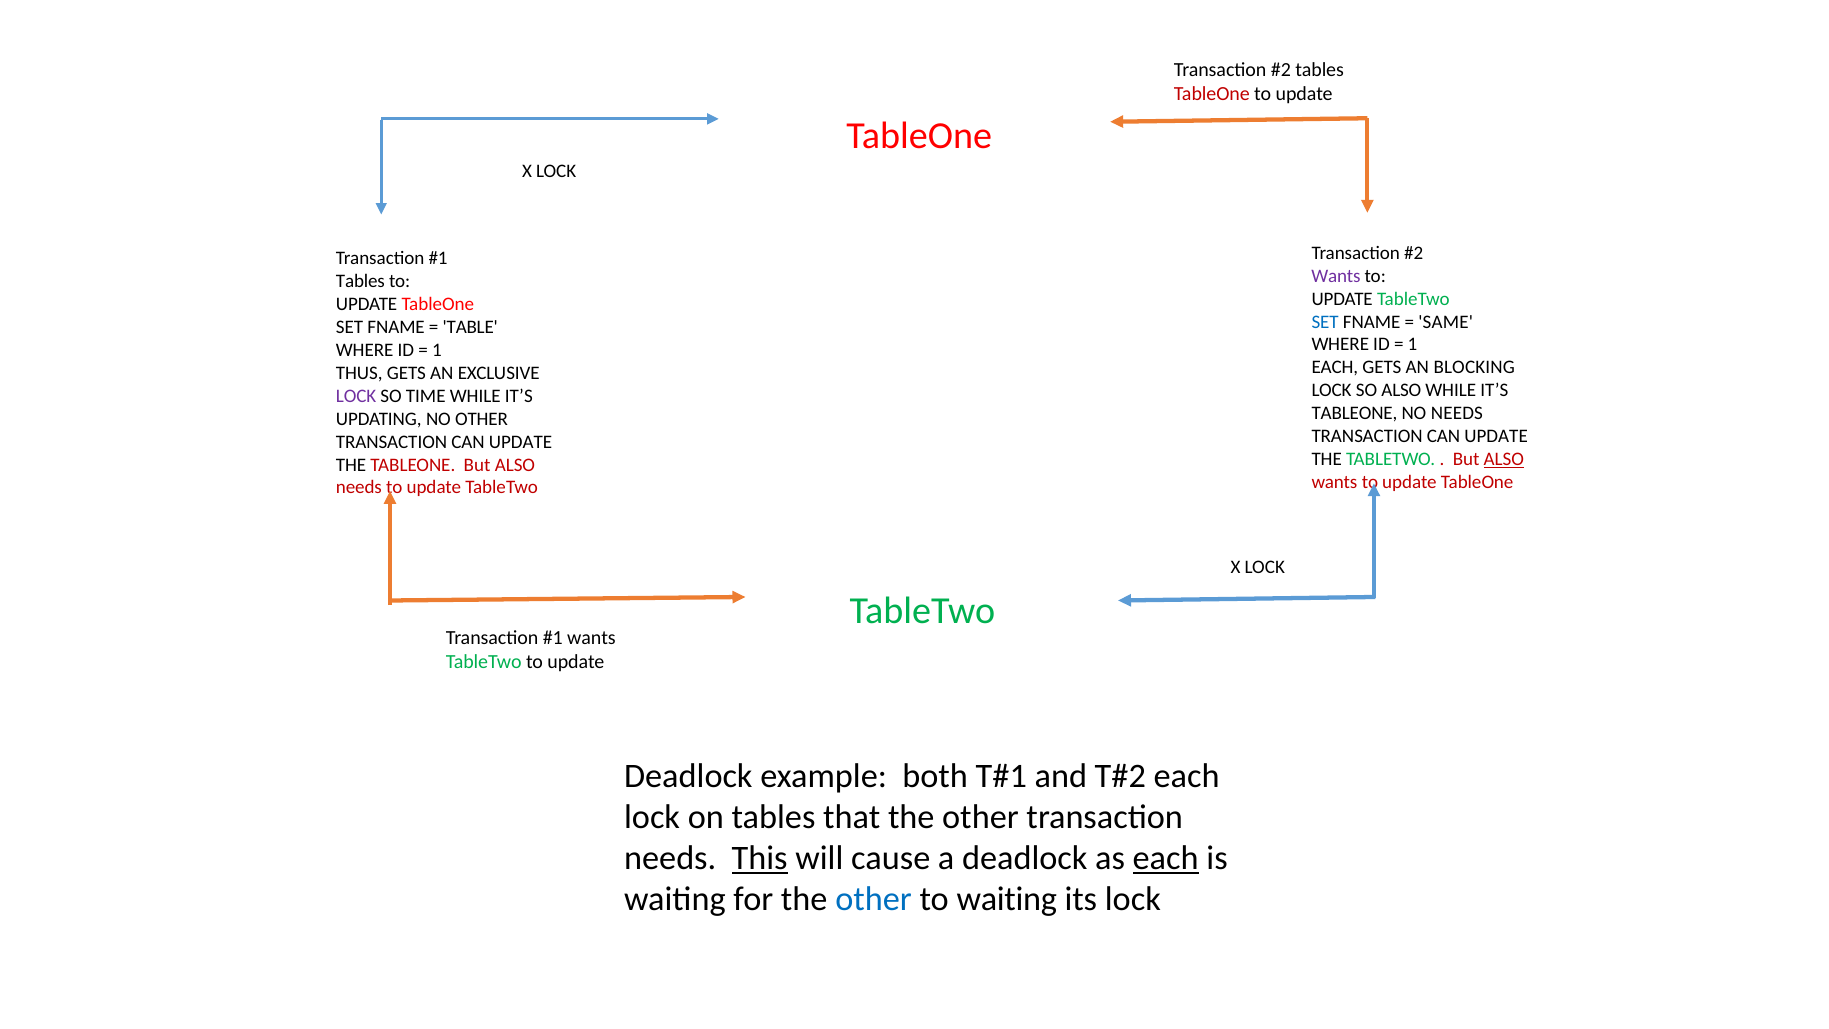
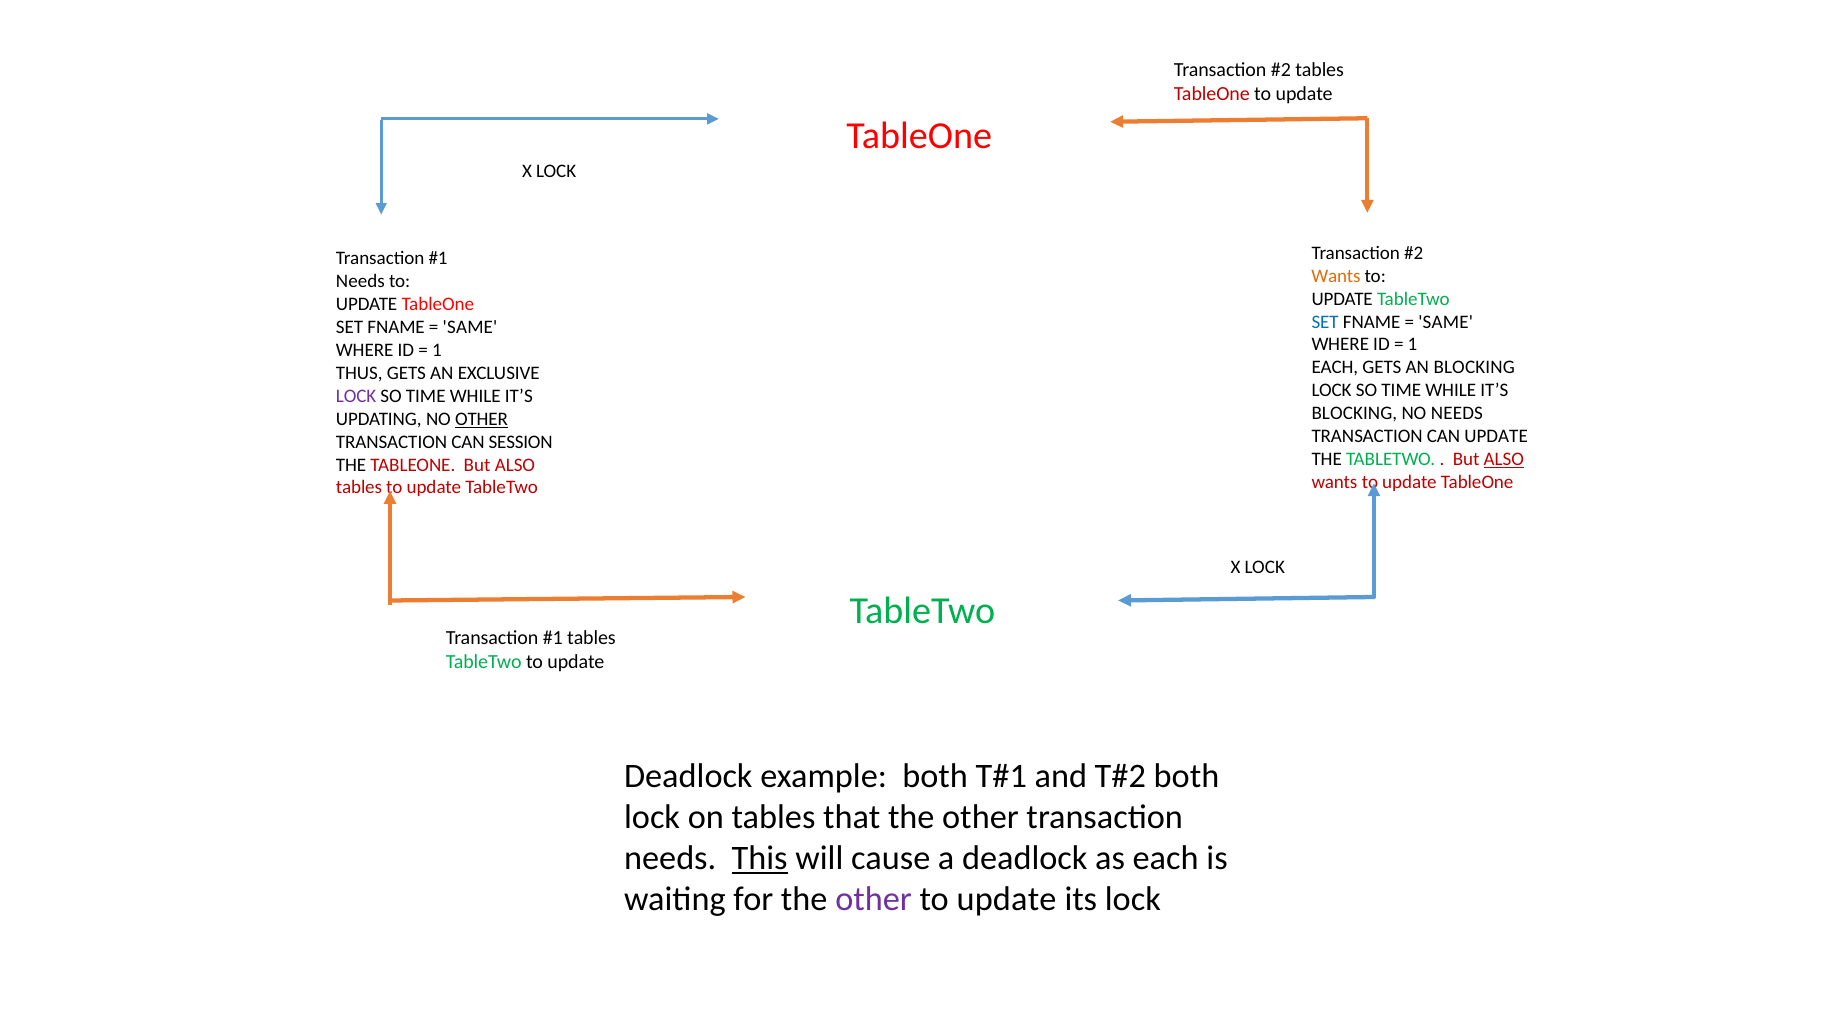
Wants at (1336, 276) colour: purple -> orange
Tables at (360, 281): Tables -> Needs
TABLE at (470, 327): TABLE -> SAME
ALSO at (1401, 390): ALSO -> TIME
TABLEONE at (1354, 413): TABLEONE -> BLOCKING
OTHER at (481, 419) underline: none -> present
UPDATE at (521, 442): UPDATE -> SESSION
needs at (359, 488): needs -> tables
wants at (591, 638): wants -> tables
each at (1187, 776): each -> both
each at (1166, 858) underline: present -> none
other at (874, 899) colour: blue -> purple
waiting at (1007, 899): waiting -> update
